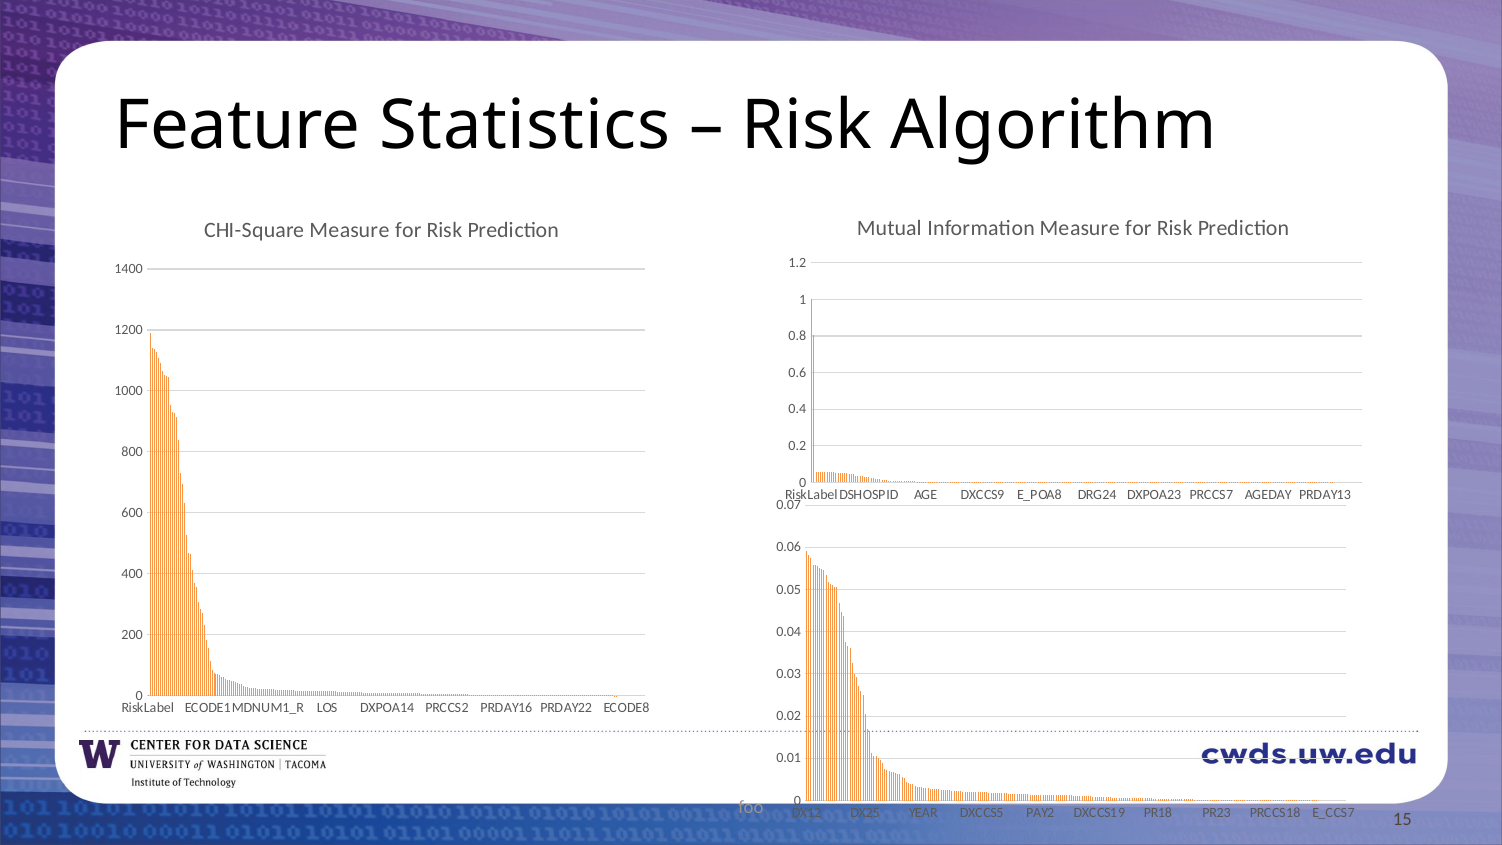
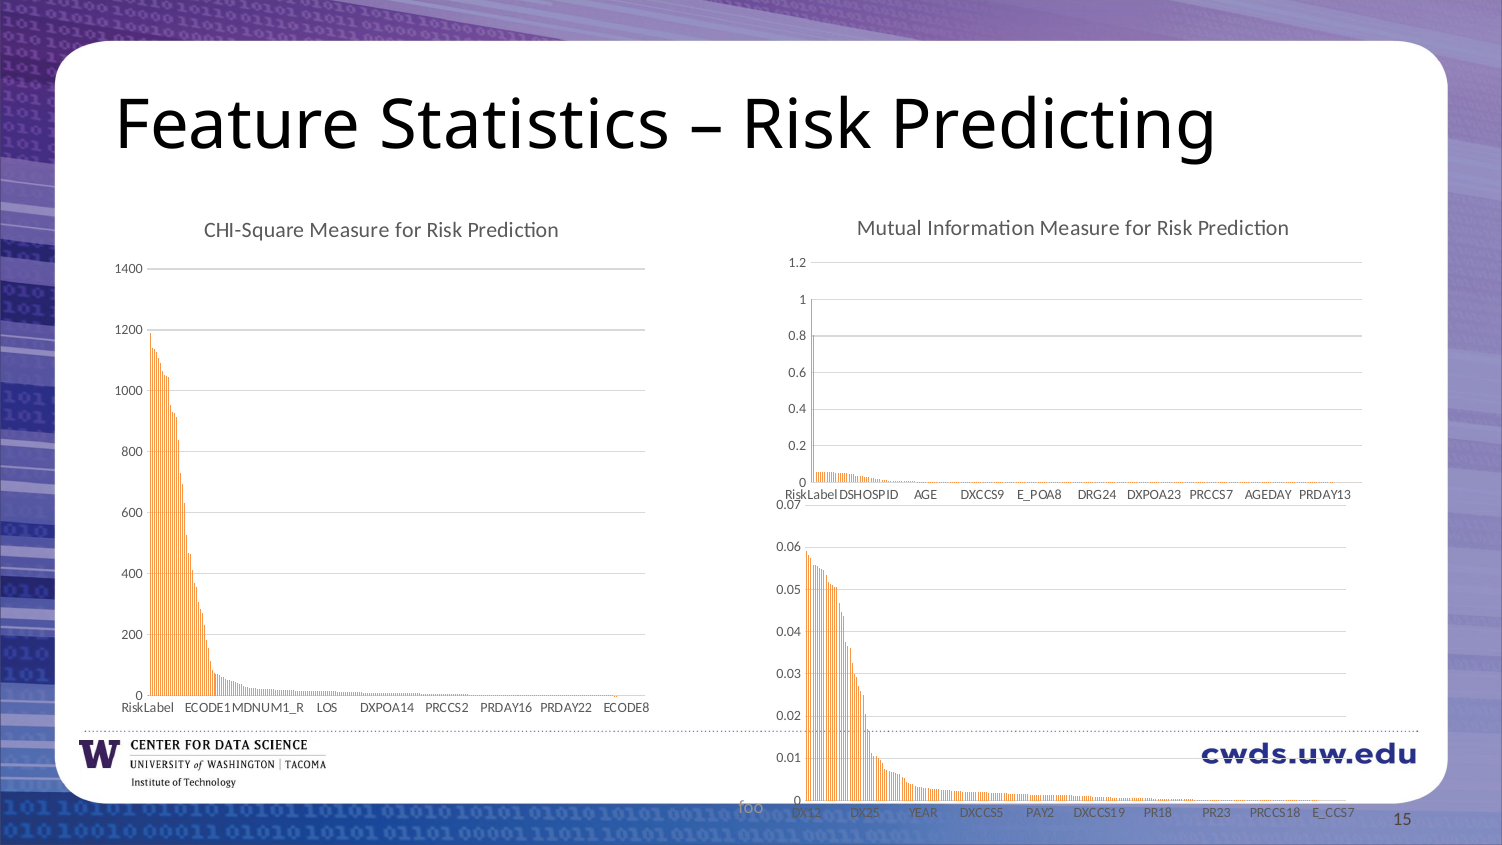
Algorithm: Algorithm -> Predicting
